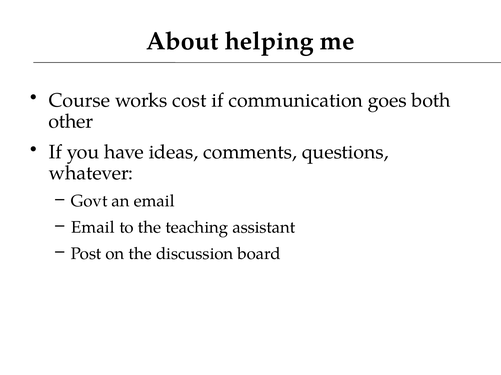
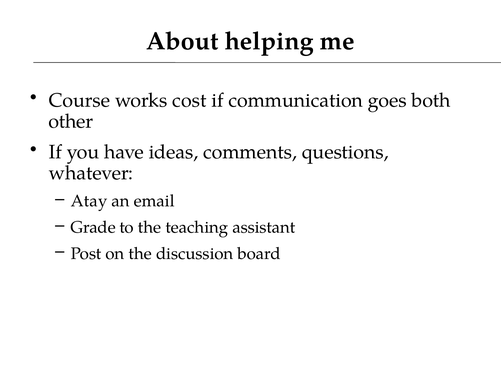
Govt: Govt -> Atay
Email at (93, 228): Email -> Grade
